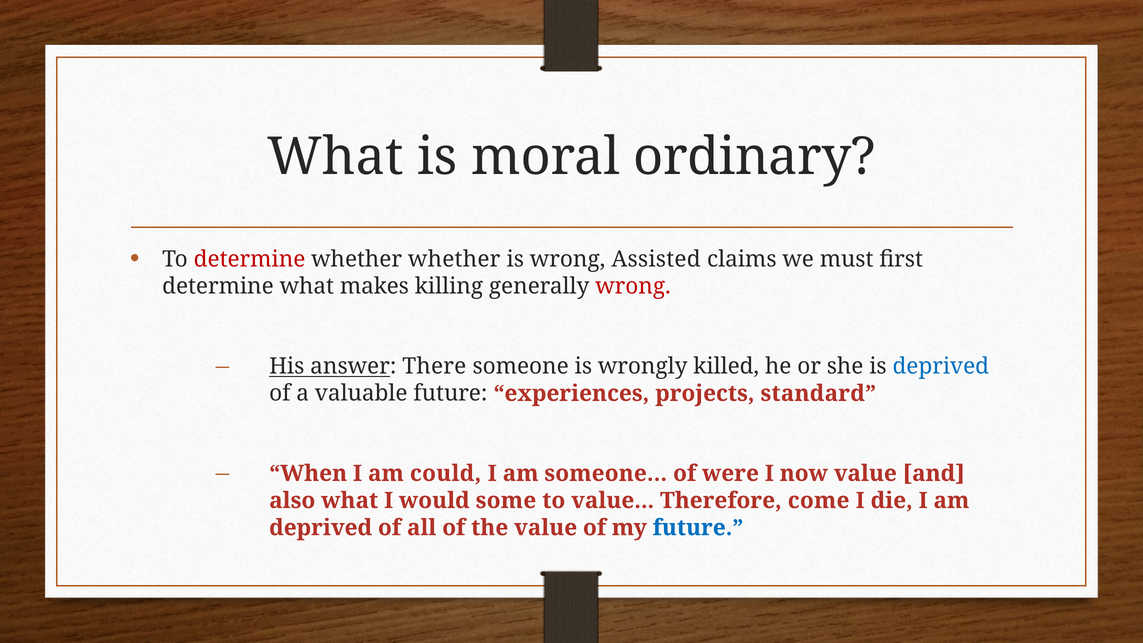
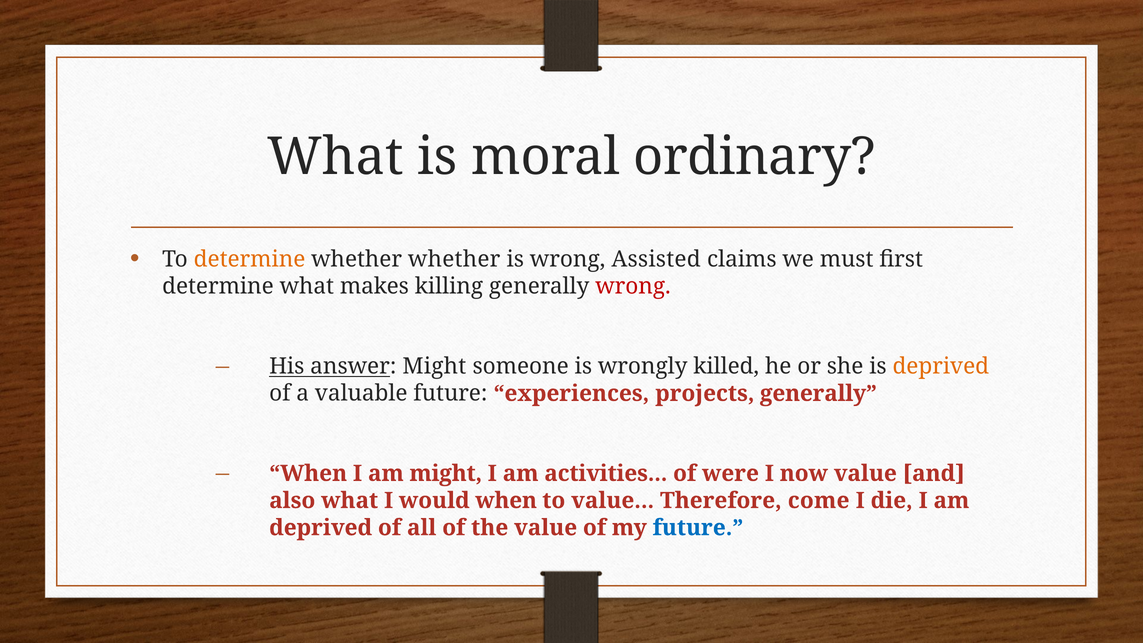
determine at (250, 259) colour: red -> orange
answer There: There -> Might
deprived at (941, 366) colour: blue -> orange
projects standard: standard -> generally
am could: could -> might
am someone: someone -> activities
would some: some -> when
